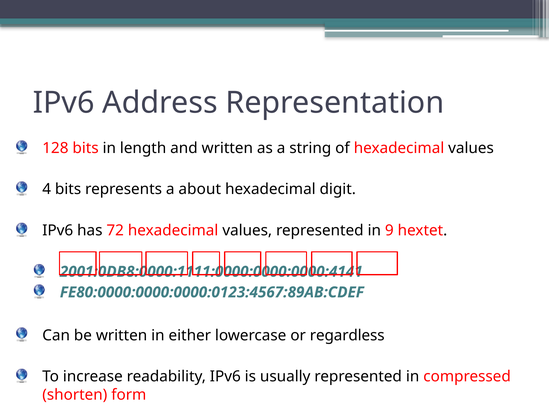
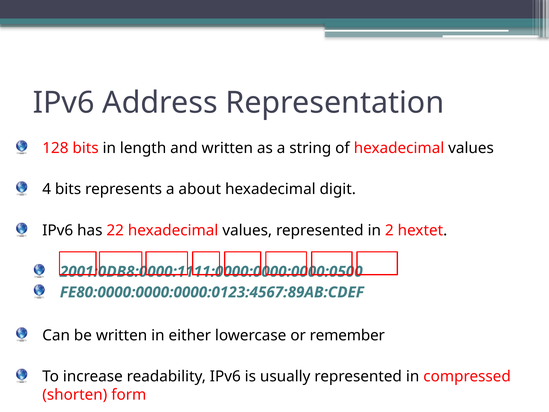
72: 72 -> 22
9: 9 -> 2
2001:0DB8:0000:1111:0000:0000:0000:4141: 2001:0DB8:0000:1111:0000:0000:0000:4141 -> 2001:0DB8:0000:1111:0000:0000:0000:0500
regardless: regardless -> remember
